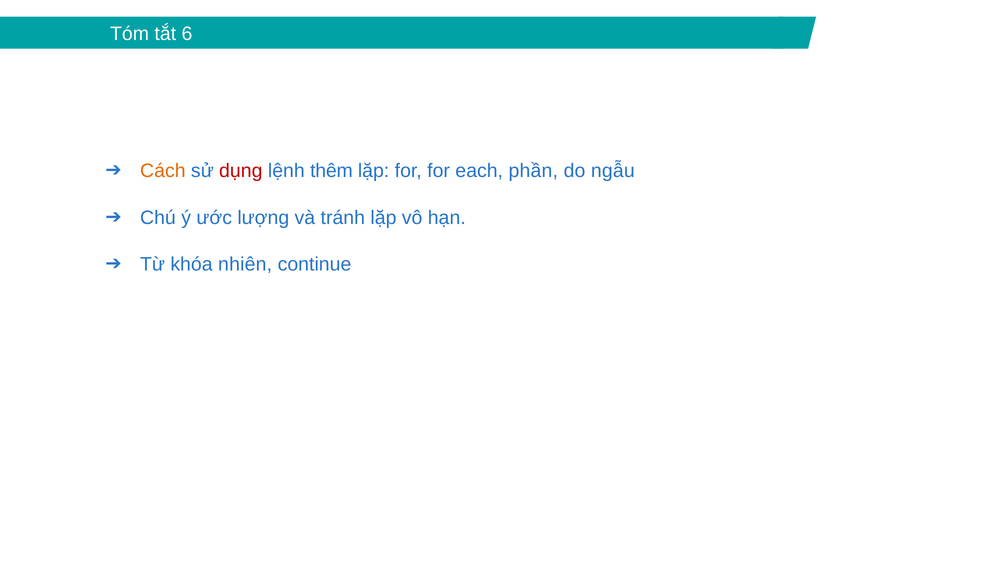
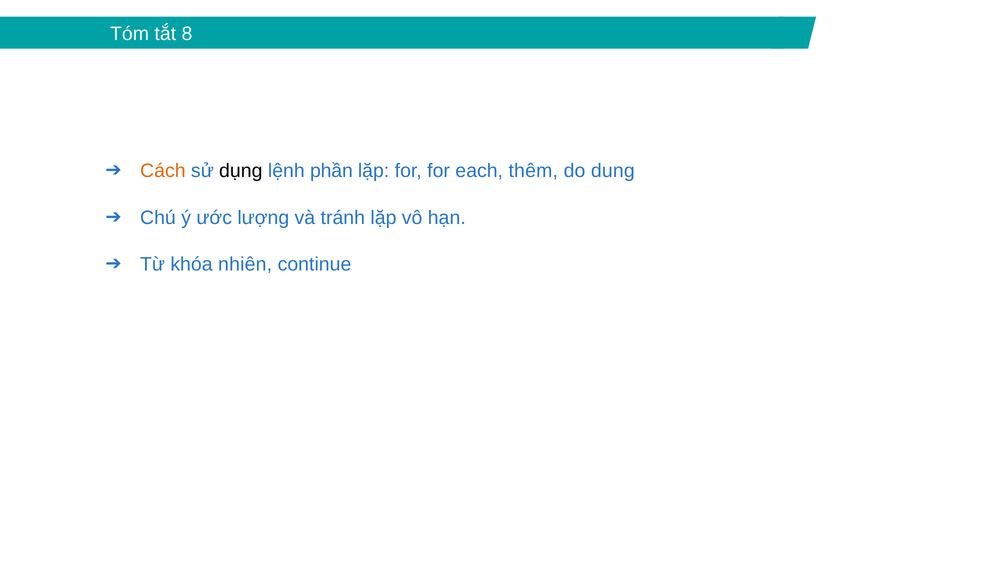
6: 6 -> 8
dụng colour: red -> black
thêm: thêm -> phần
phần: phần -> thêm
ngẫu: ngẫu -> dung
